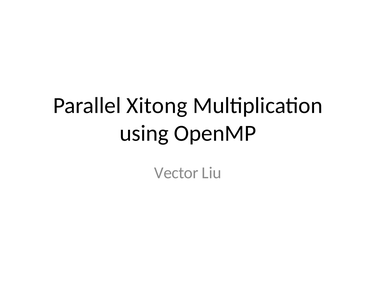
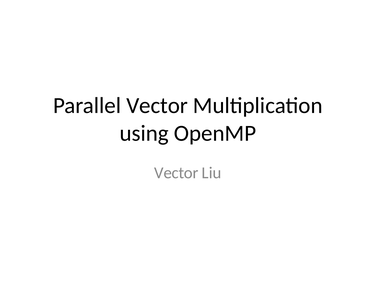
Parallel Xitong: Xitong -> Vector
